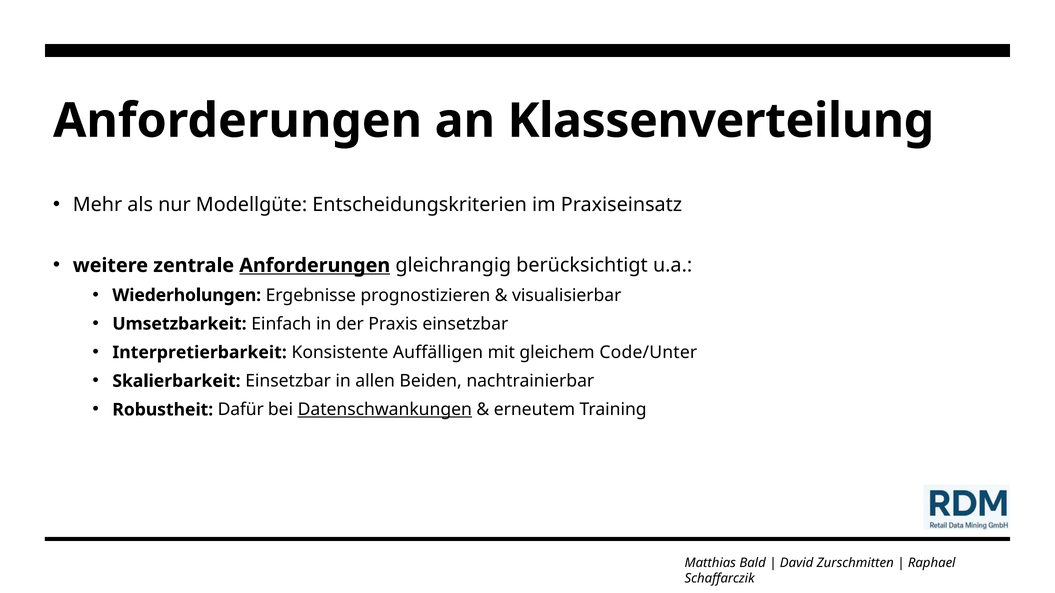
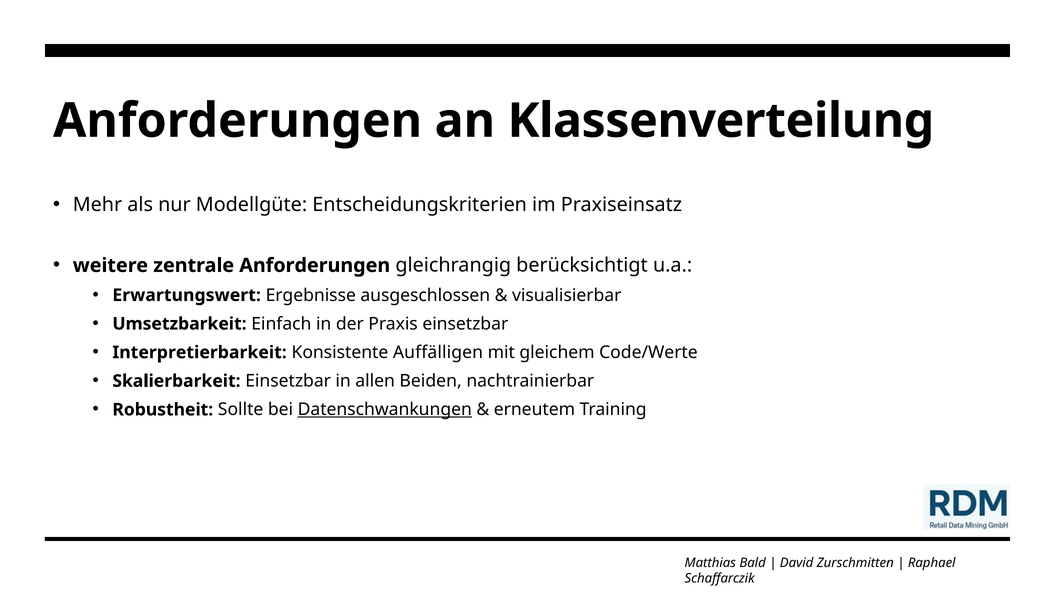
Anforderungen at (315, 266) underline: present -> none
Wiederholungen: Wiederholungen -> Erwartungswert
prognostizieren: prognostizieren -> ausgeschlossen
Code/Unter: Code/Unter -> Code/Werte
Dafür: Dafür -> Sollte
